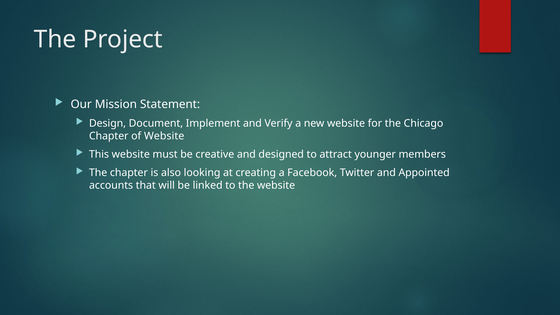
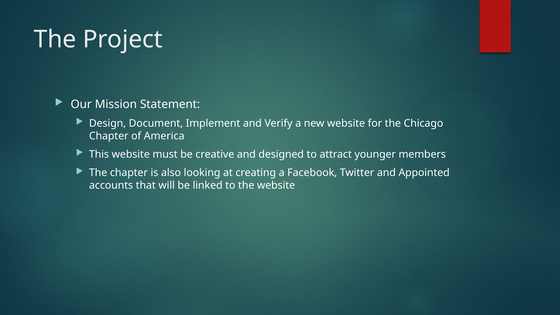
of Website: Website -> America
